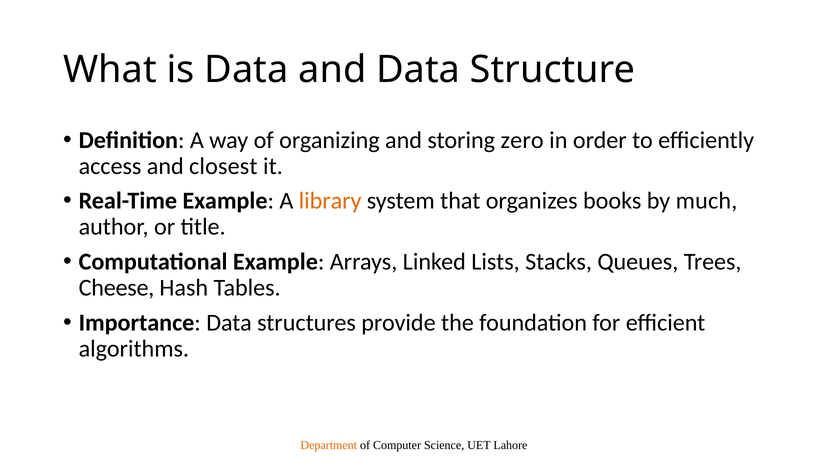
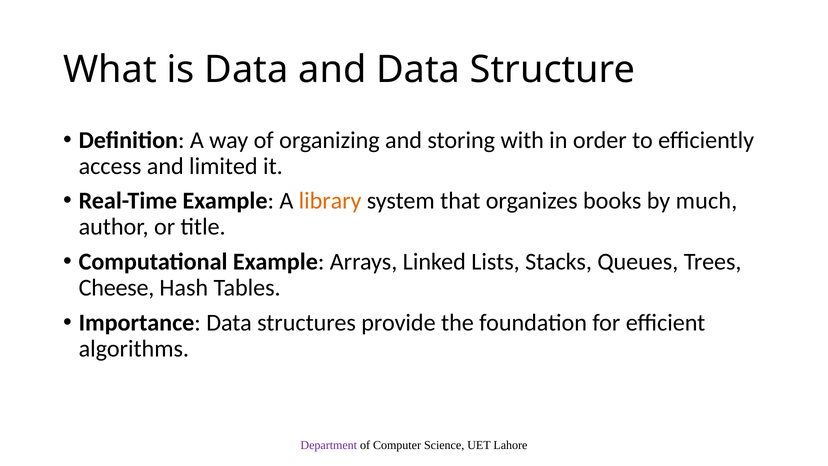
zero: zero -> with
closest: closest -> limited
Department colour: orange -> purple
